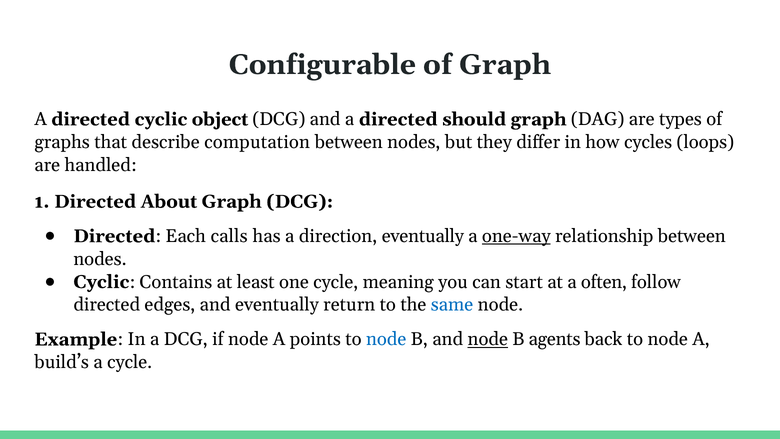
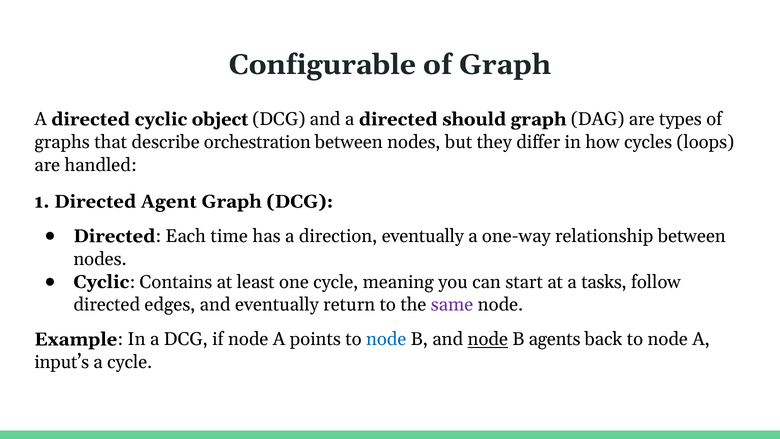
computation: computation -> orchestration
About: About -> Agent
calls: calls -> time
one-way underline: present -> none
often: often -> tasks
same colour: blue -> purple
build’s: build’s -> input’s
